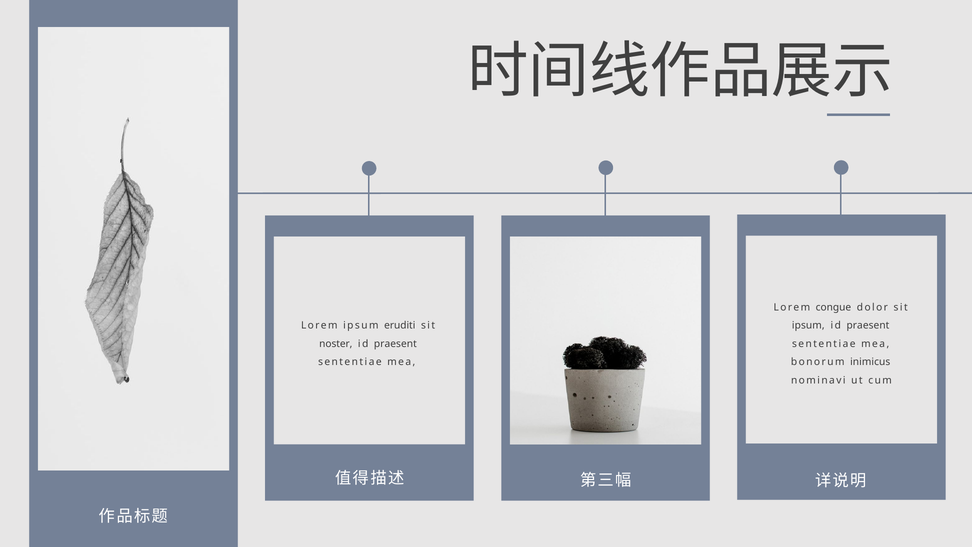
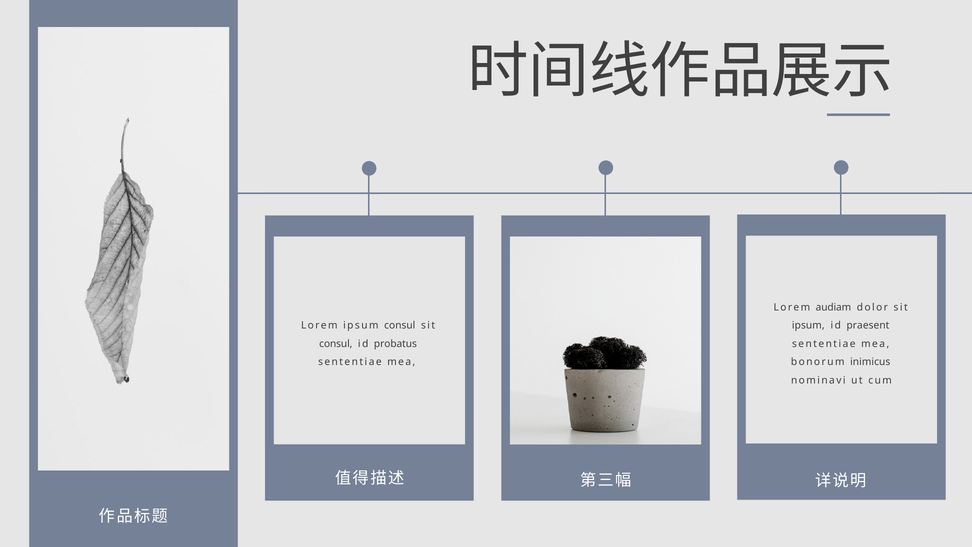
congue: congue -> audiam
ipsum eruditi: eruditi -> consul
noster at (336, 344): noster -> consul
praesent at (395, 344): praesent -> probatus
